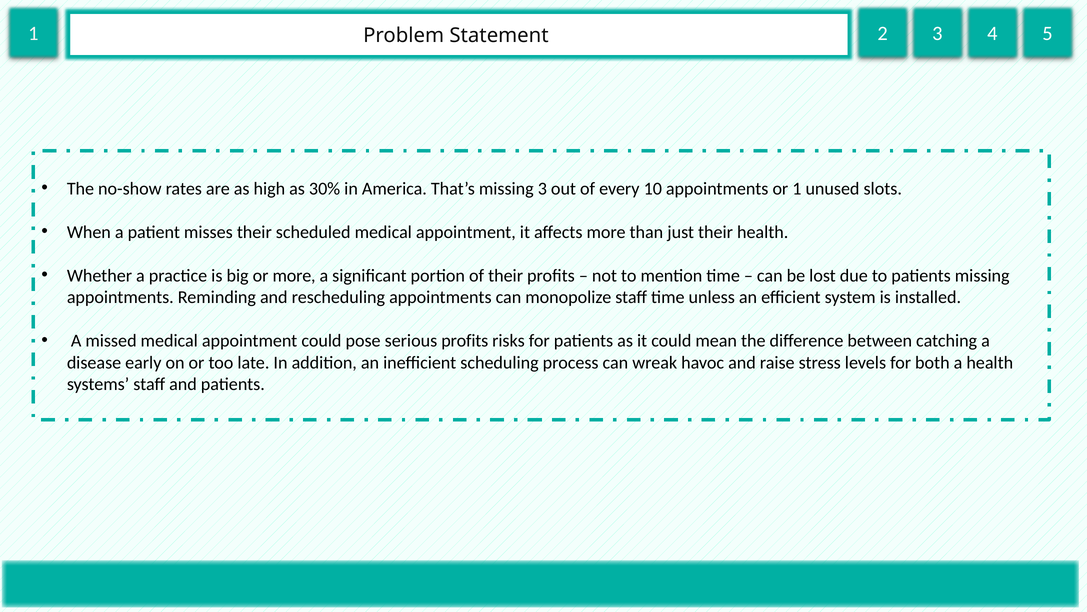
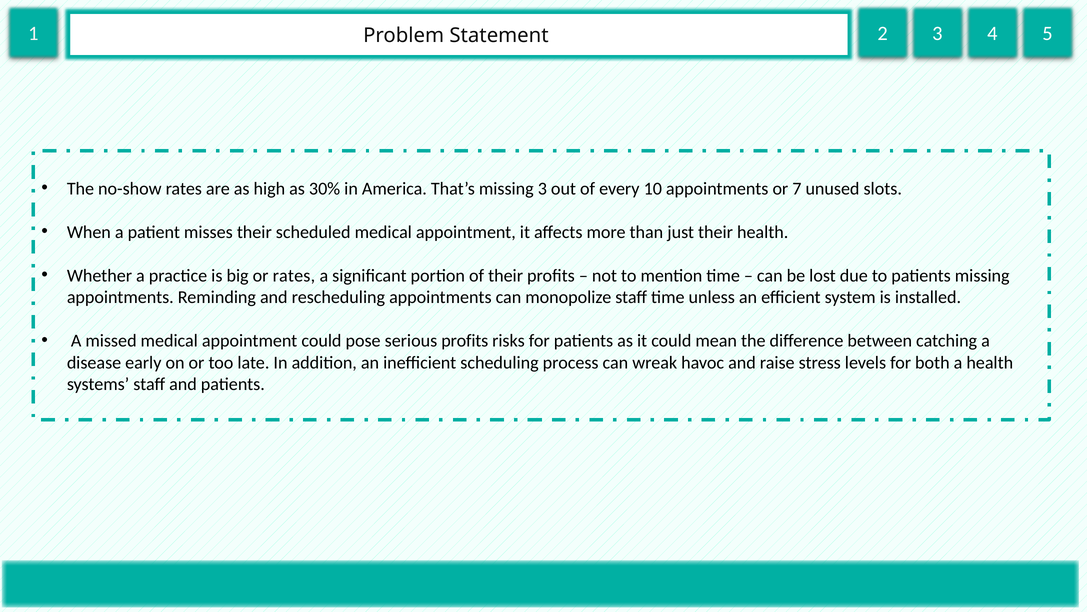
or 1: 1 -> 7
or more: more -> rates
